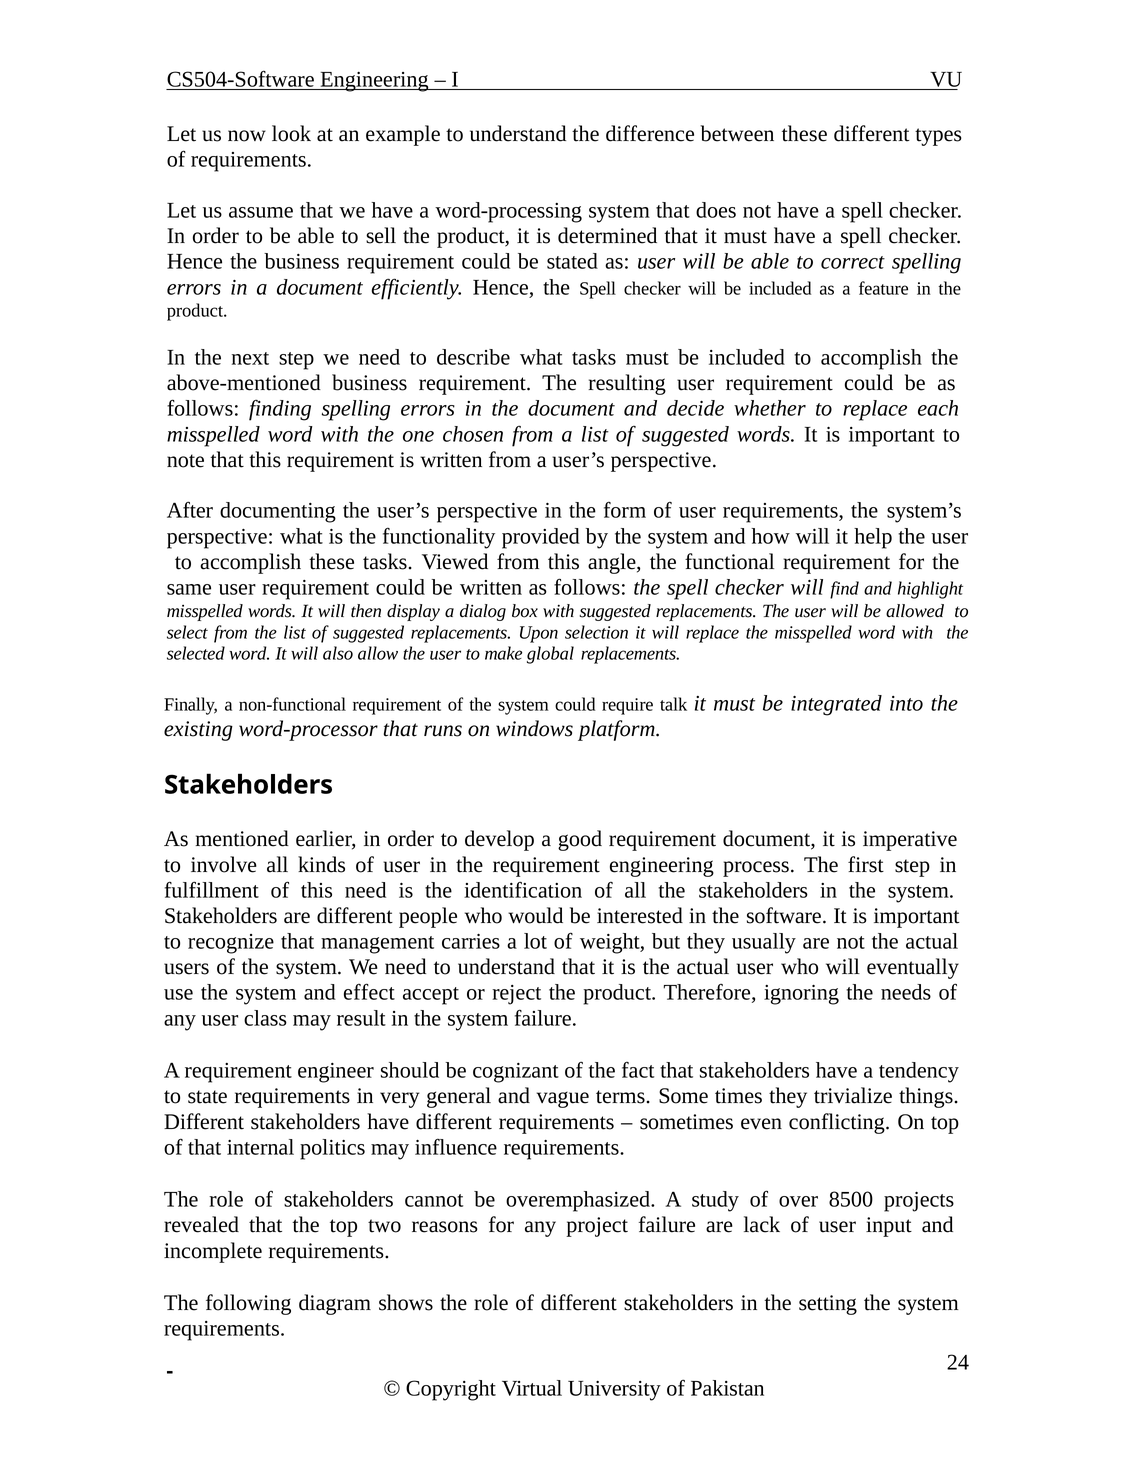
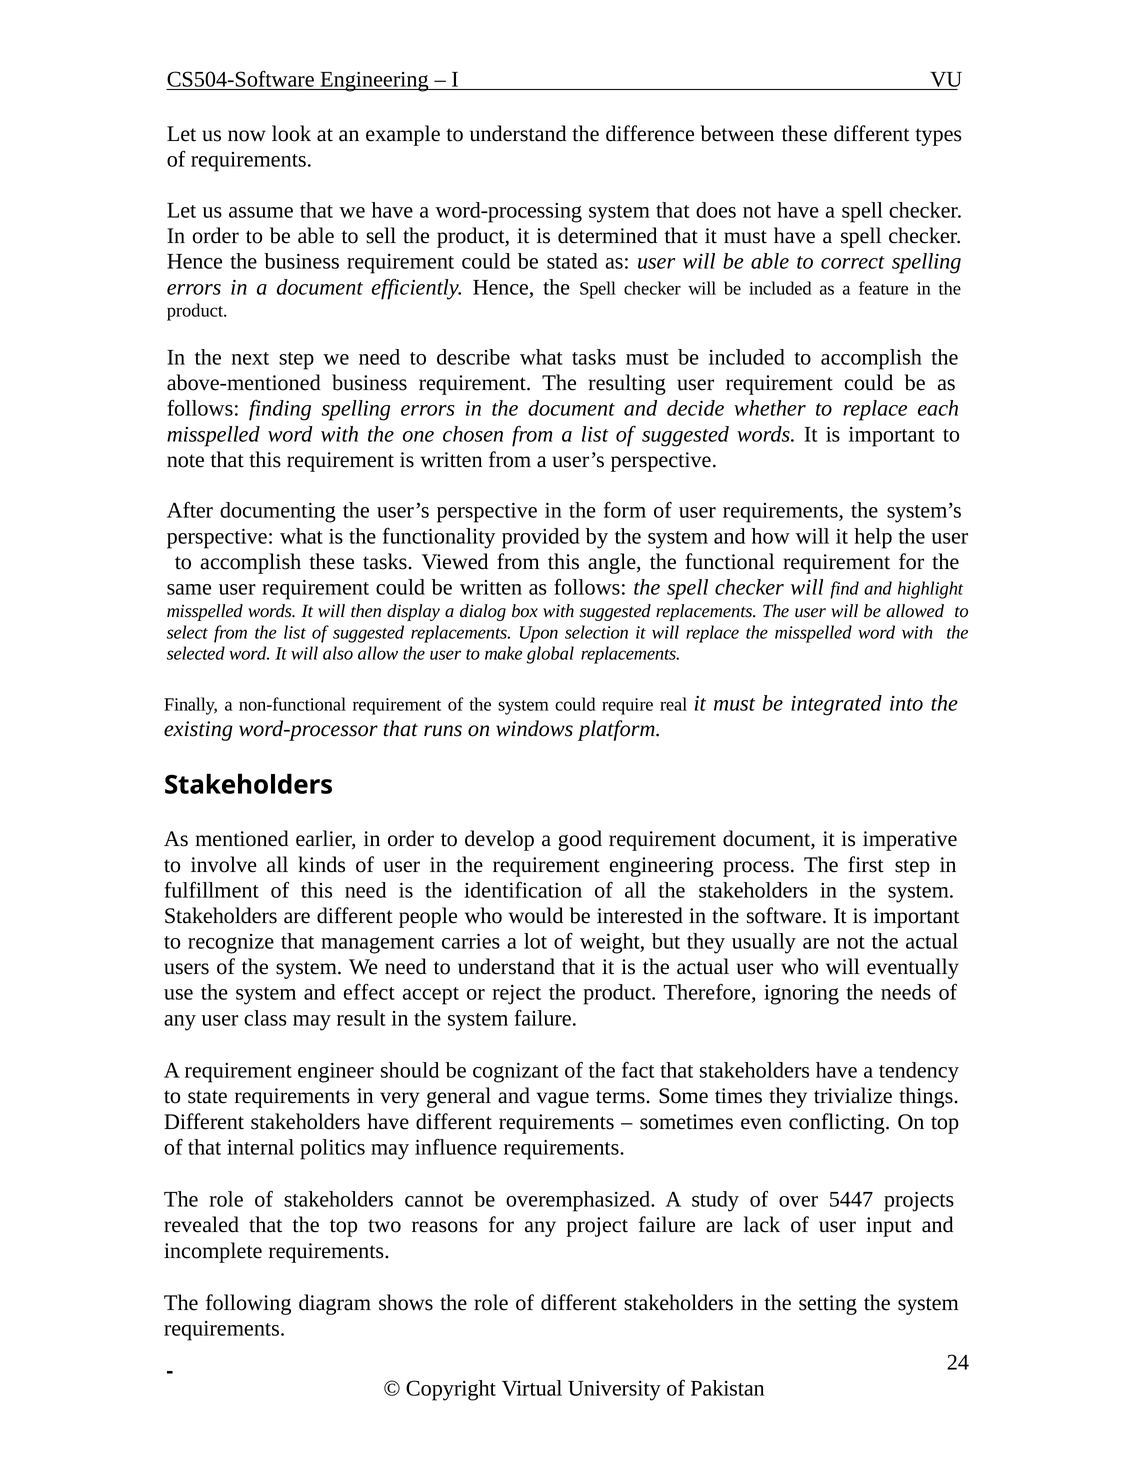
talk: talk -> real
8500: 8500 -> 5447
